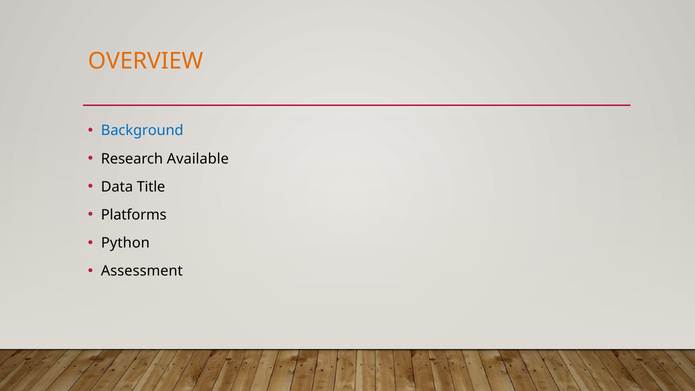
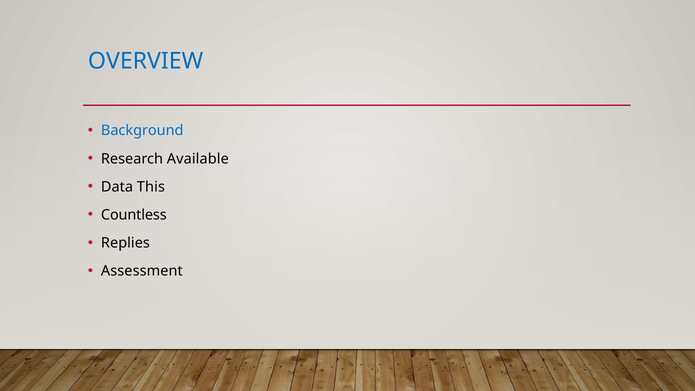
OVERVIEW colour: orange -> blue
Title: Title -> This
Platforms: Platforms -> Countless
Python: Python -> Replies
